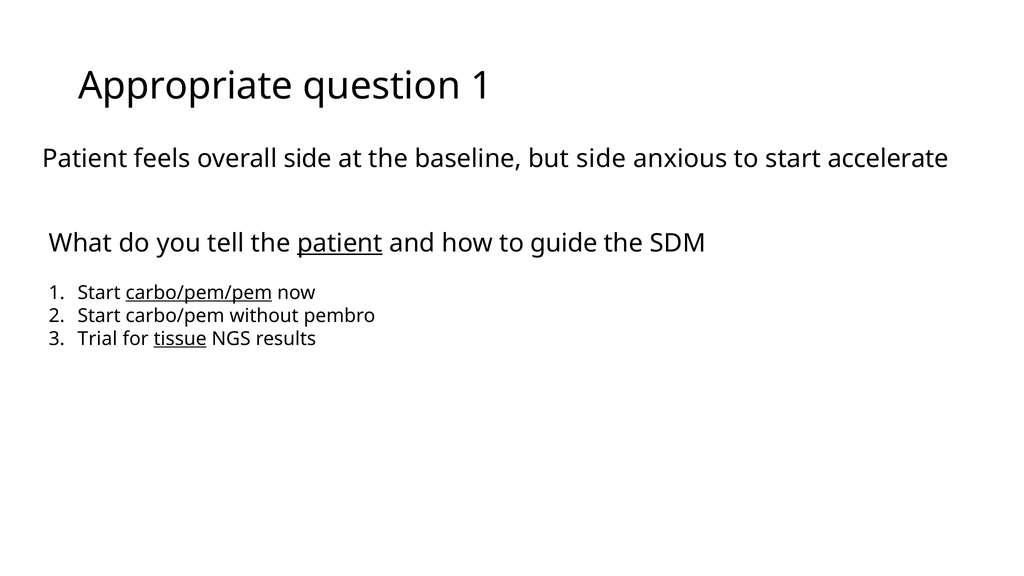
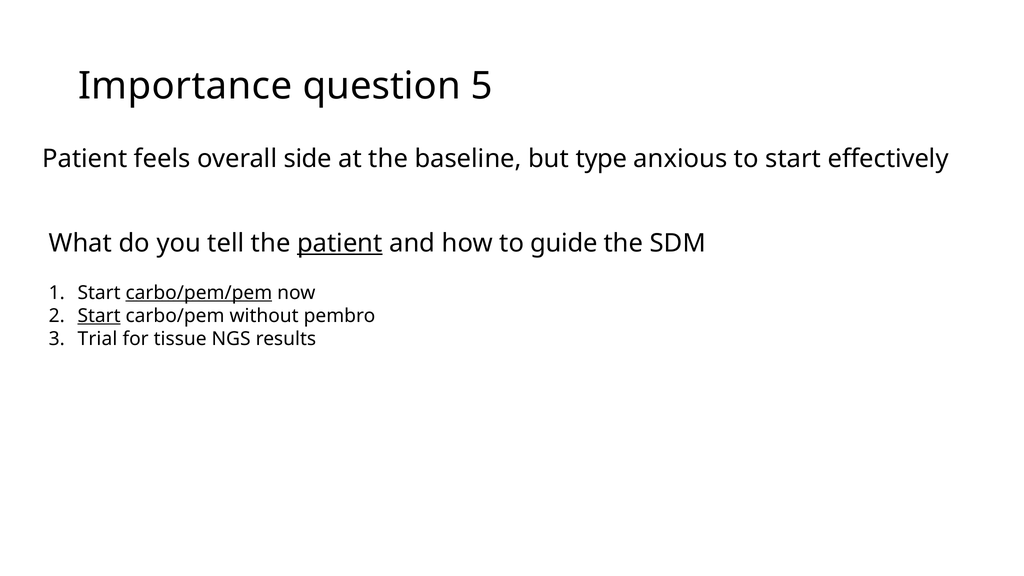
Appropriate: Appropriate -> Importance
question 1: 1 -> 5
but side: side -> type
accelerate: accelerate -> effectively
Start at (99, 316) underline: none -> present
tissue underline: present -> none
